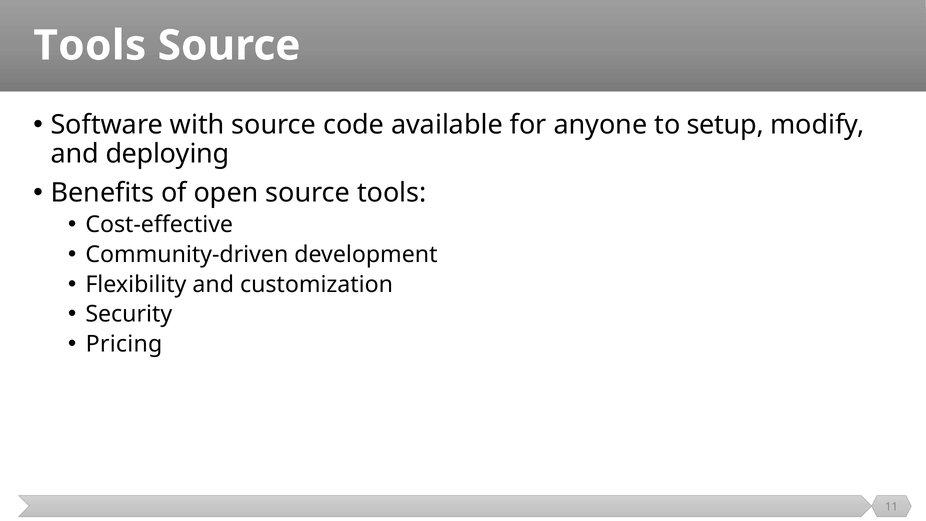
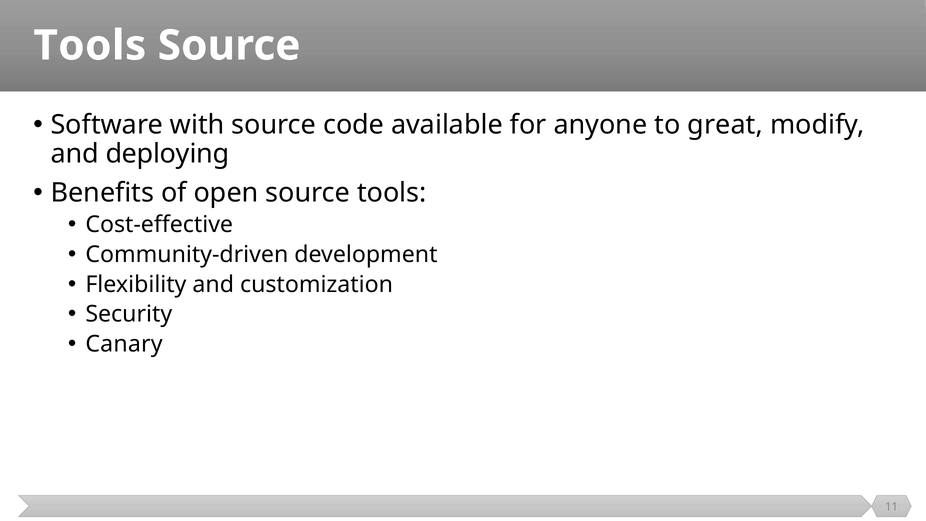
setup: setup -> great
Pricing: Pricing -> Canary
